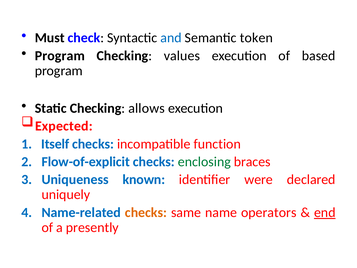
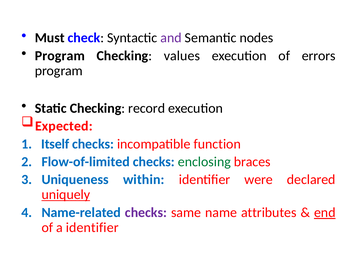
and colour: blue -> purple
token: token -> nodes
based: based -> errors
allows: allows -> record
Flow-of-explicit: Flow-of-explicit -> Flow-of-limited
known: known -> within
uniquely underline: none -> present
checks at (146, 212) colour: orange -> purple
operators: operators -> attributes
a presently: presently -> identifier
